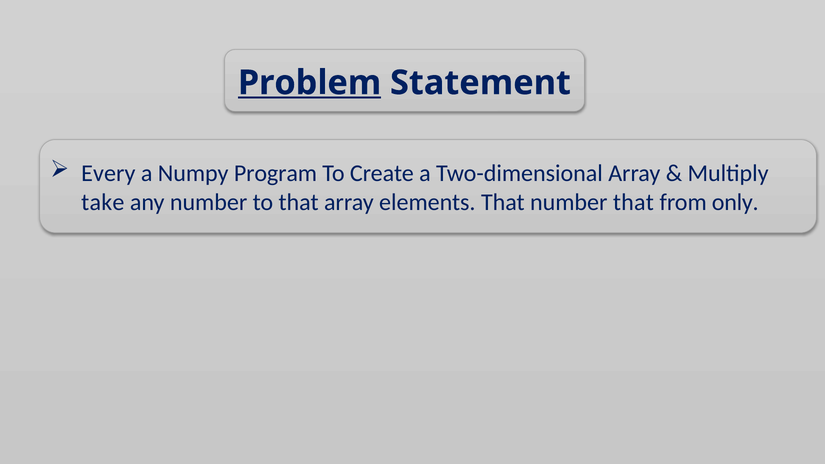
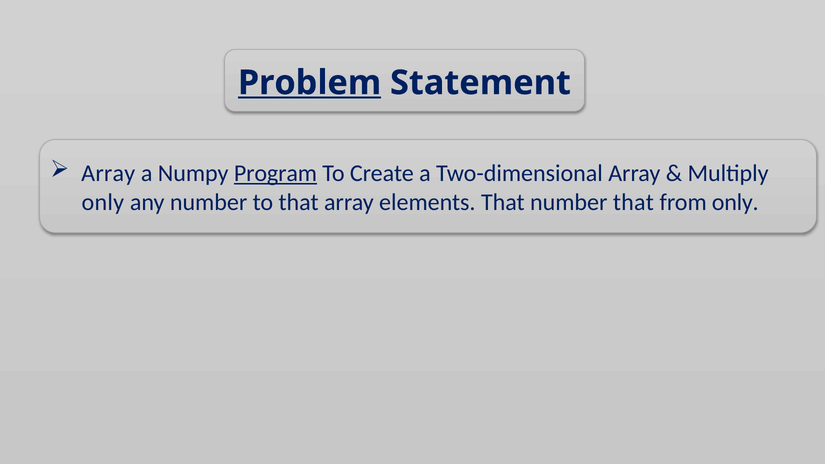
Every at (108, 173): Every -> Array
Program underline: none -> present
take at (103, 202): take -> only
